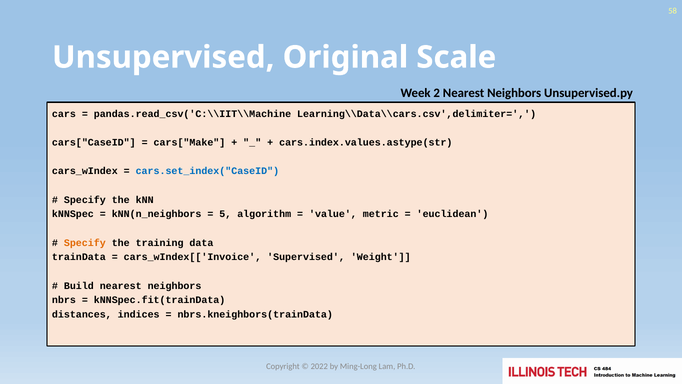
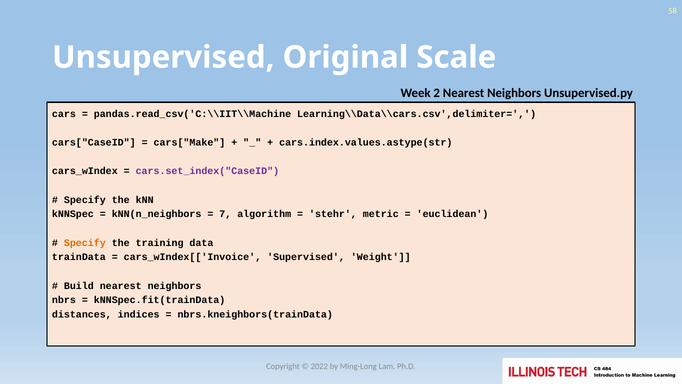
cars.set_index("CaseID colour: blue -> purple
5: 5 -> 7
value: value -> stehr
